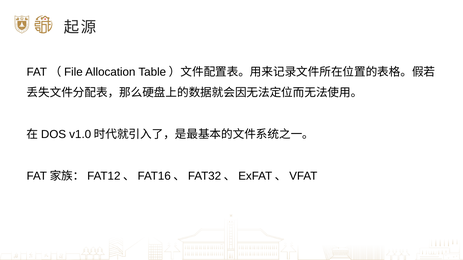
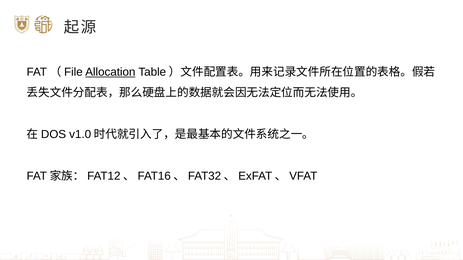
Allocation underline: none -> present
